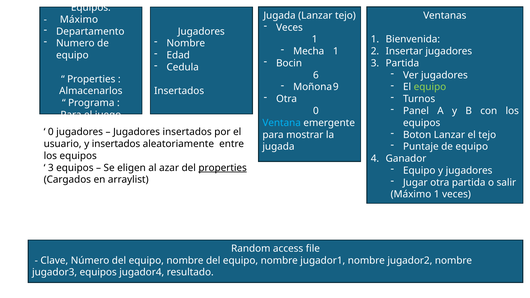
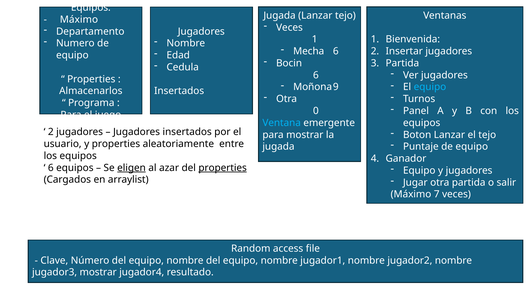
Mecha 1: 1 -> 6
equipo at (430, 87) colour: light green -> light blue
0 at (51, 132): 0 -> 2
y insertados: insertados -> properties
3 at (51, 168): 3 -> 6
eligen underline: none -> present
Máximo 1: 1 -> 7
jugador3 equipos: equipos -> mostrar
